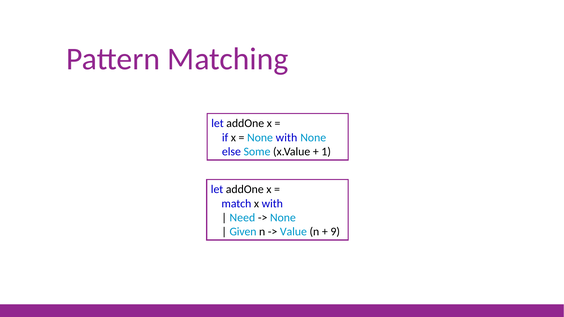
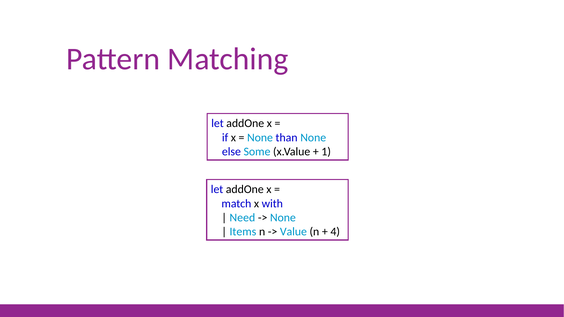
None with: with -> than
Given: Given -> Items
9: 9 -> 4
